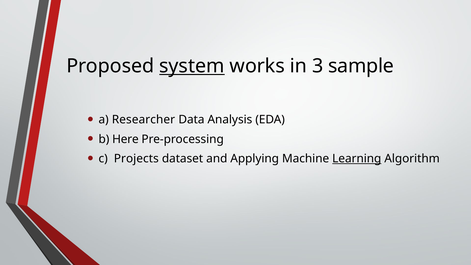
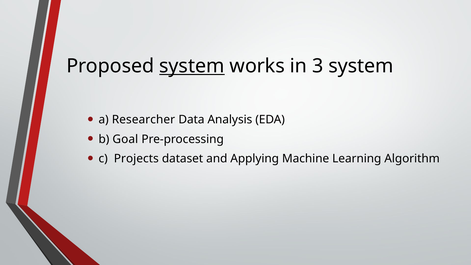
3 sample: sample -> system
Here: Here -> Goal
Learning underline: present -> none
